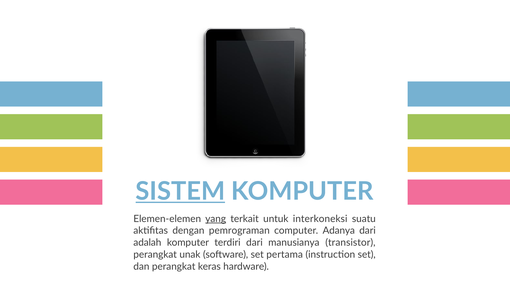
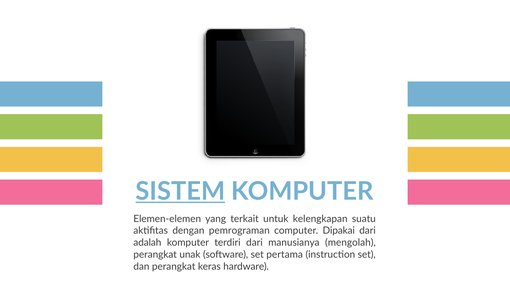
yang underline: present -> none
interkoneksi: interkoneksi -> kelengkapan
Adanya: Adanya -> Dipakai
transistor: transistor -> mengolah
